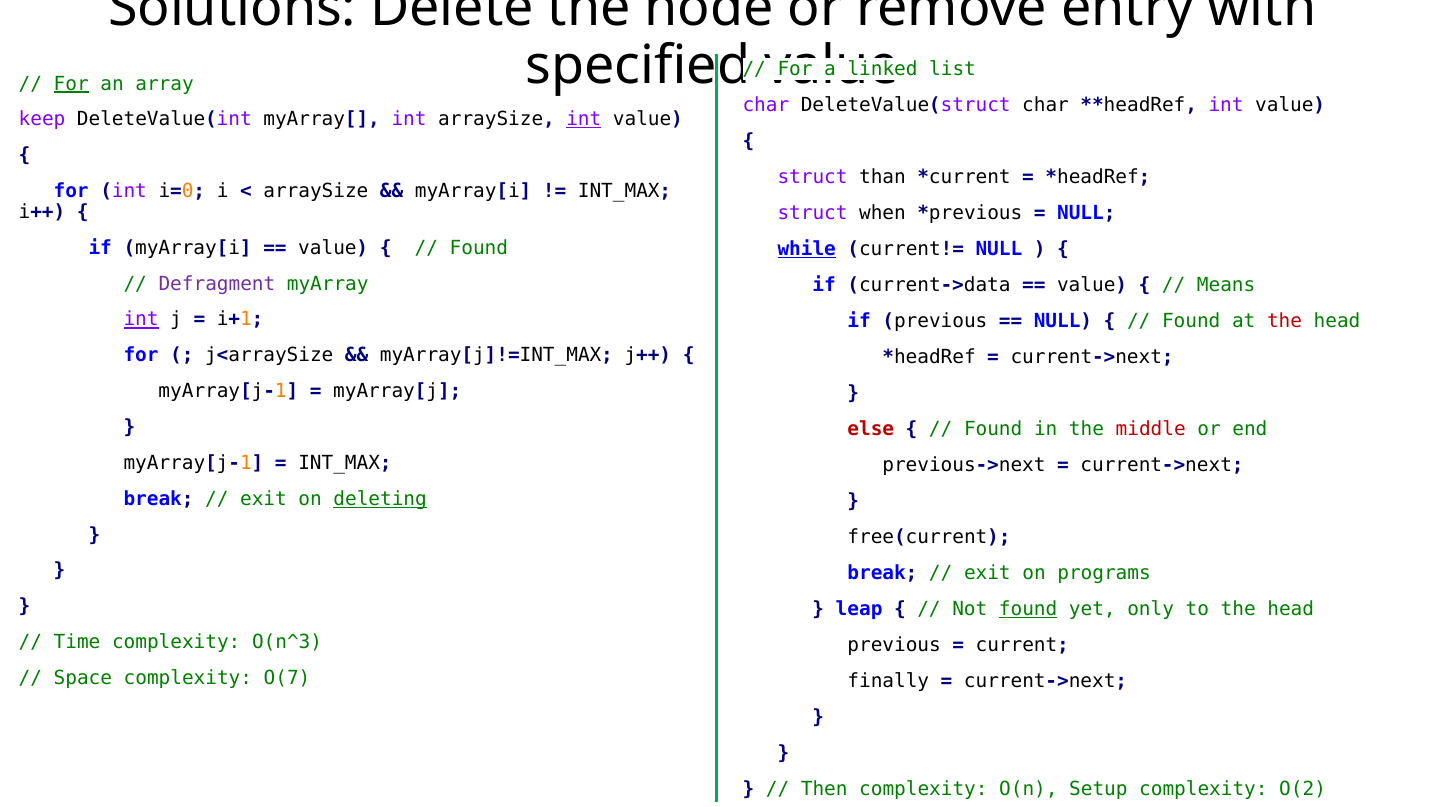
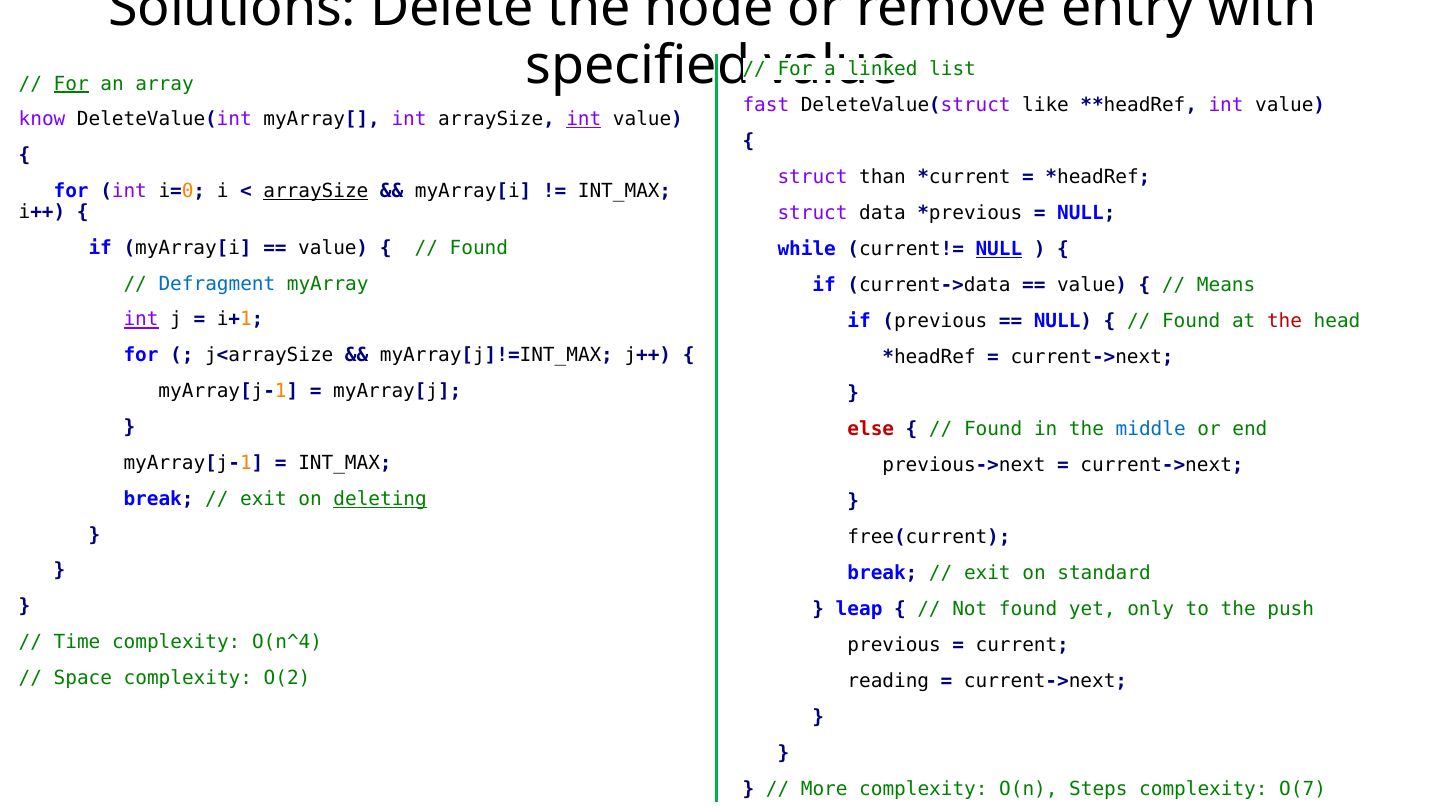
char at (766, 105): char -> fast
DeleteValue(struct char: char -> like
keep: keep -> know
arraySize at (316, 191) underline: none -> present
when: when -> data
while underline: present -> none
NULL at (999, 249) underline: none -> present
Defragment colour: purple -> blue
middle colour: red -> blue
programs: programs -> standard
found at (1028, 608) underline: present -> none
to the head: head -> push
O(n^3: O(n^3 -> O(n^4
O(7: O(7 -> O(2
finally: finally -> reading
Then: Then -> More
Setup: Setup -> Steps
O(2: O(2 -> O(7
